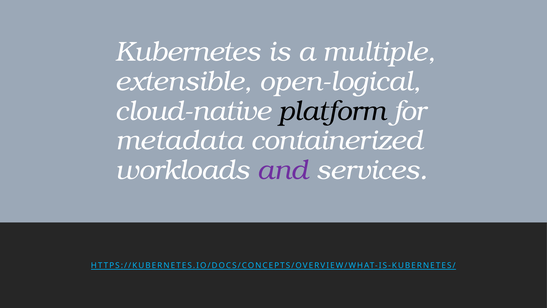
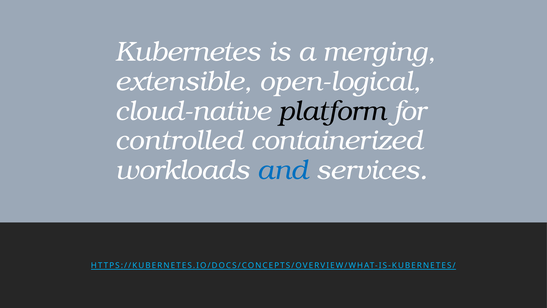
multiple: multiple -> merging
metadata: metadata -> controlled
and colour: purple -> blue
